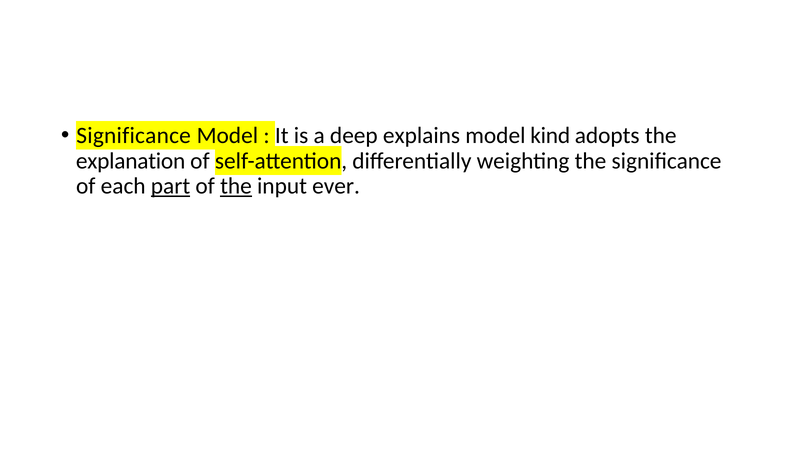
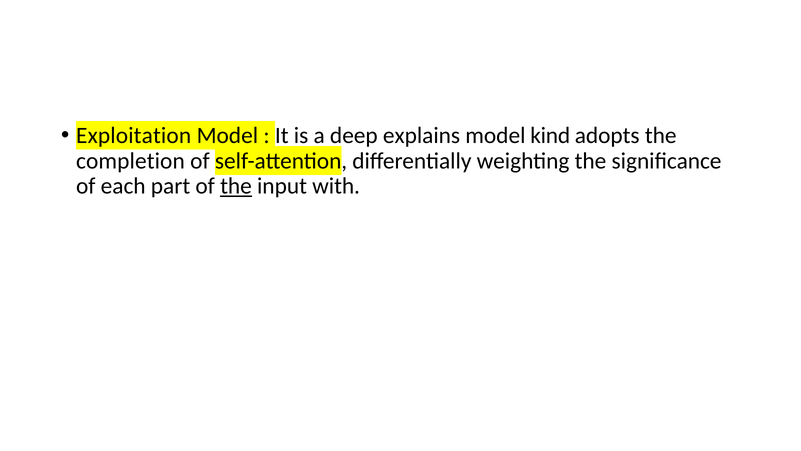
Significance at (134, 135): Significance -> Exploitation
explanation: explanation -> completion
part underline: present -> none
ever: ever -> with
